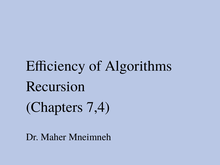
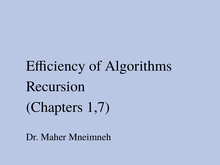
7,4: 7,4 -> 1,7
